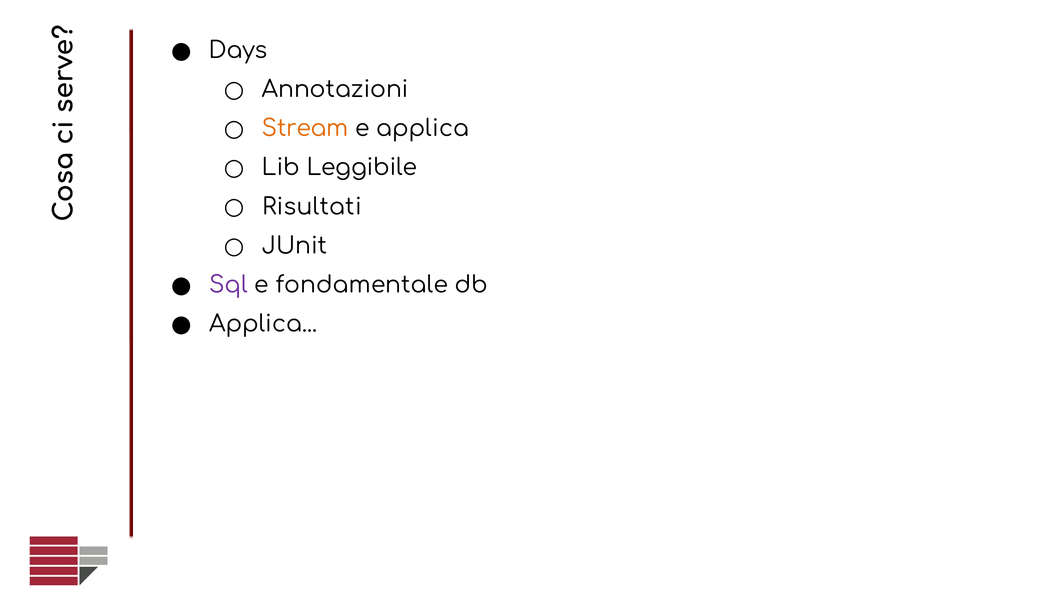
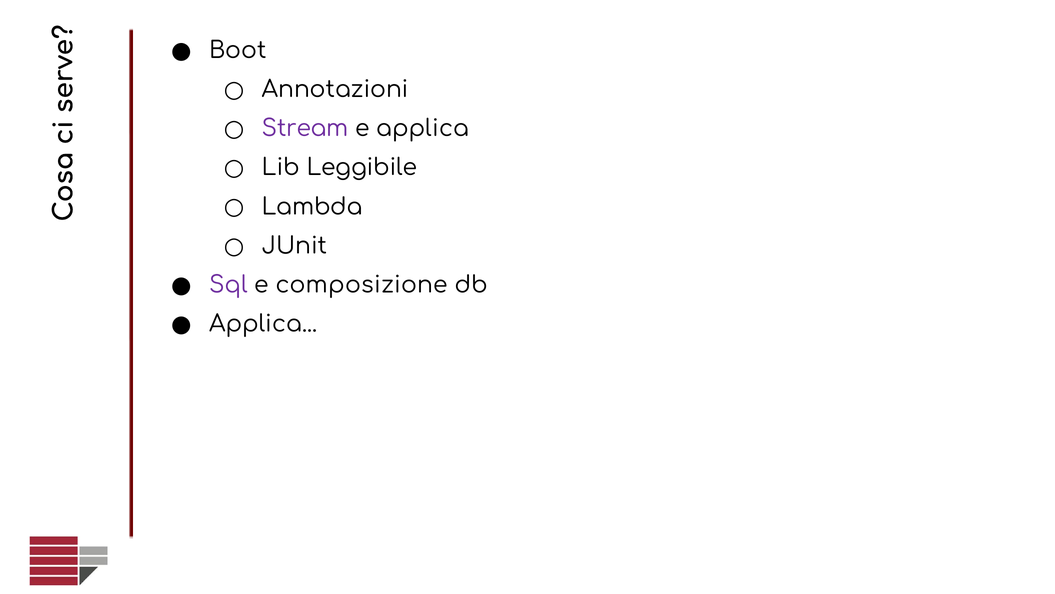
Days: Days -> Boot
Stream colour: orange -> purple
Risultati: Risultati -> Lambda
fondamentale: fondamentale -> composizione
